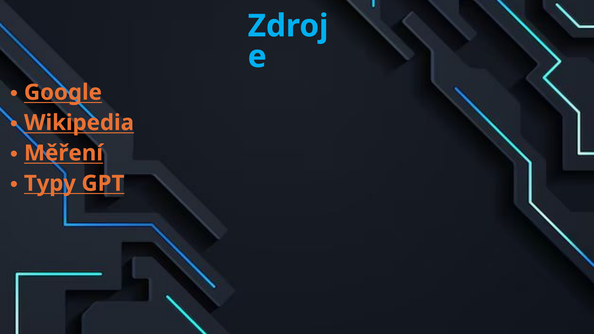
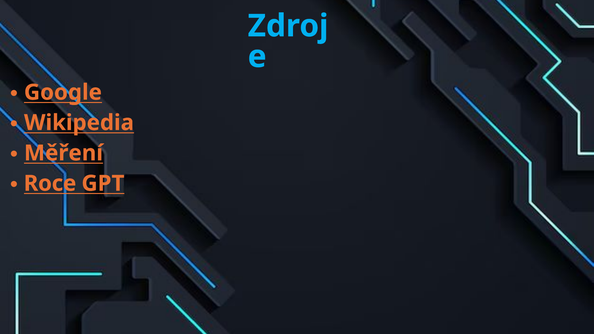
Typy: Typy -> Roce
